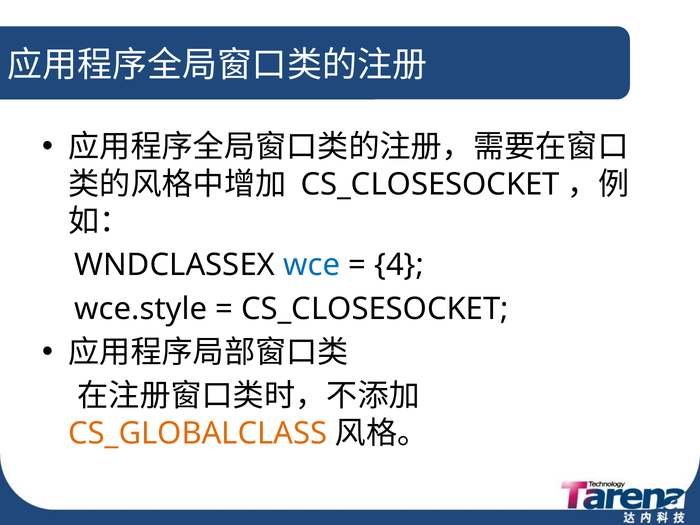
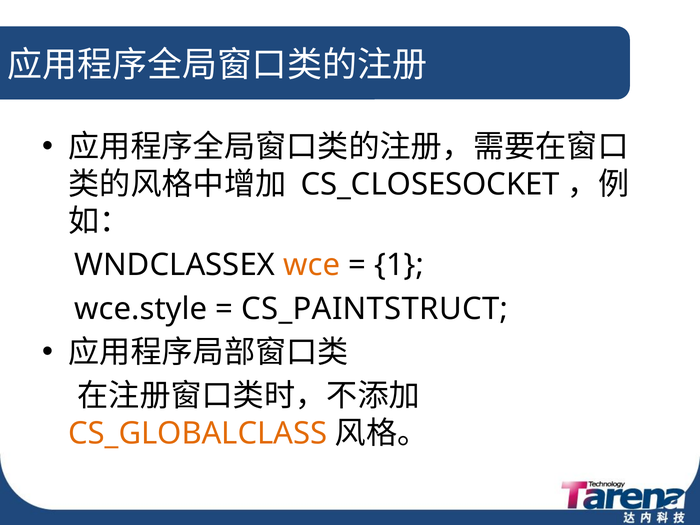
wce colour: blue -> orange
4: 4 -> 1
CS_CLOSESOCKET at (375, 309): CS_CLOSESOCKET -> CS_PAINTSTRUCT
